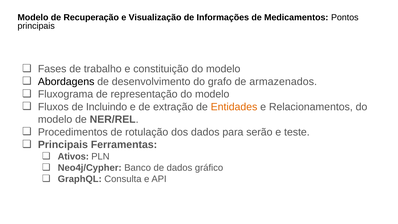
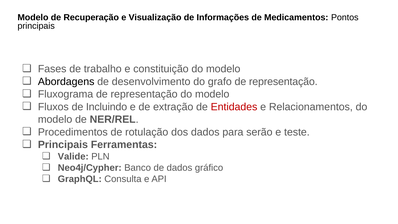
grafo de armazenados: armazenados -> representação
Entidades colour: orange -> red
Ativos: Ativos -> Valide
